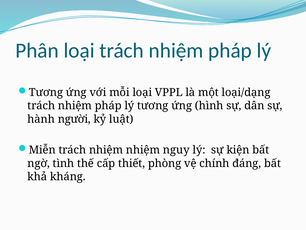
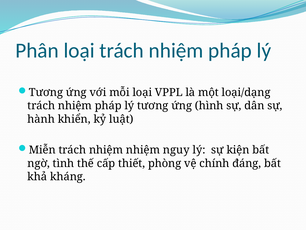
người: người -> khiển
